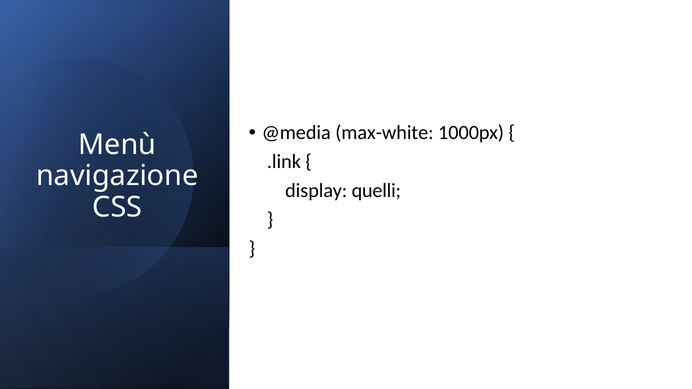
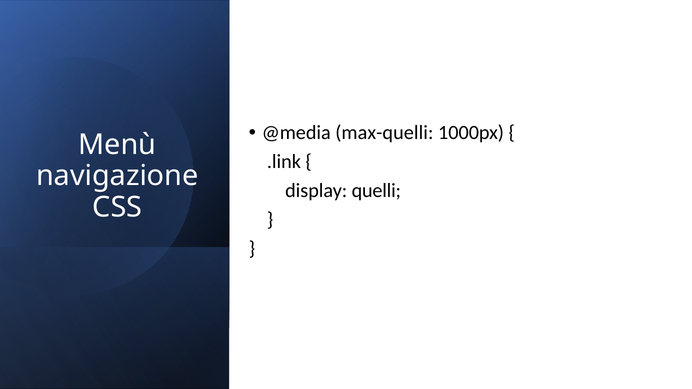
max-white: max-white -> max-quelli
